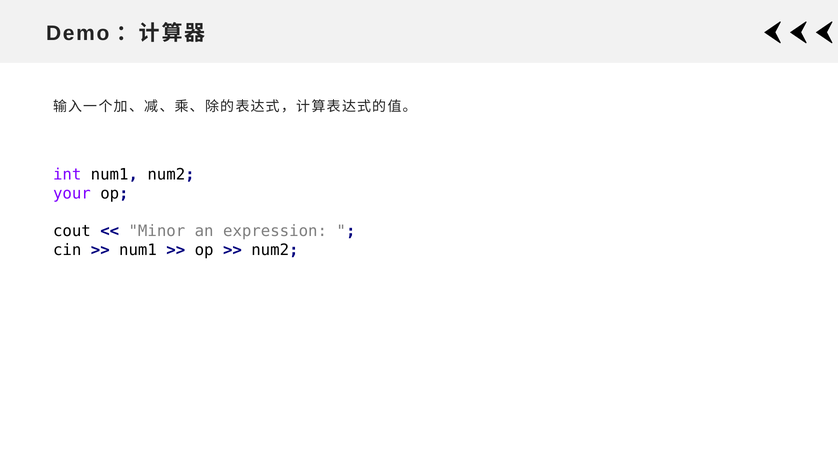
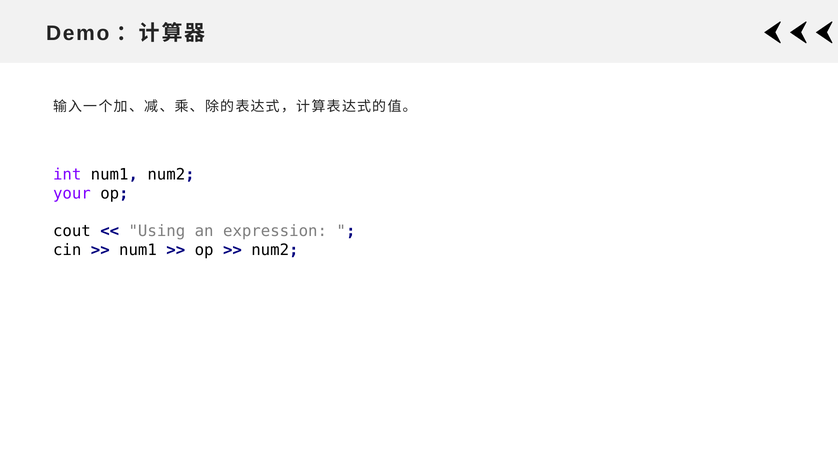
Minor: Minor -> Using
